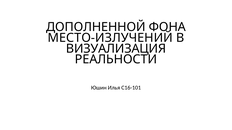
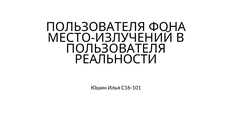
ДОПОЛНЕННОЙ at (96, 27): ДОПОЛНЕННОЙ -> ПОЛЬЗОВАТЕЛЯ
ВИЗУАЛИЗАЦИЯ at (116, 49): ВИЗУАЛИЗАЦИЯ -> ПОЛЬЗОВАТЕЛЯ
